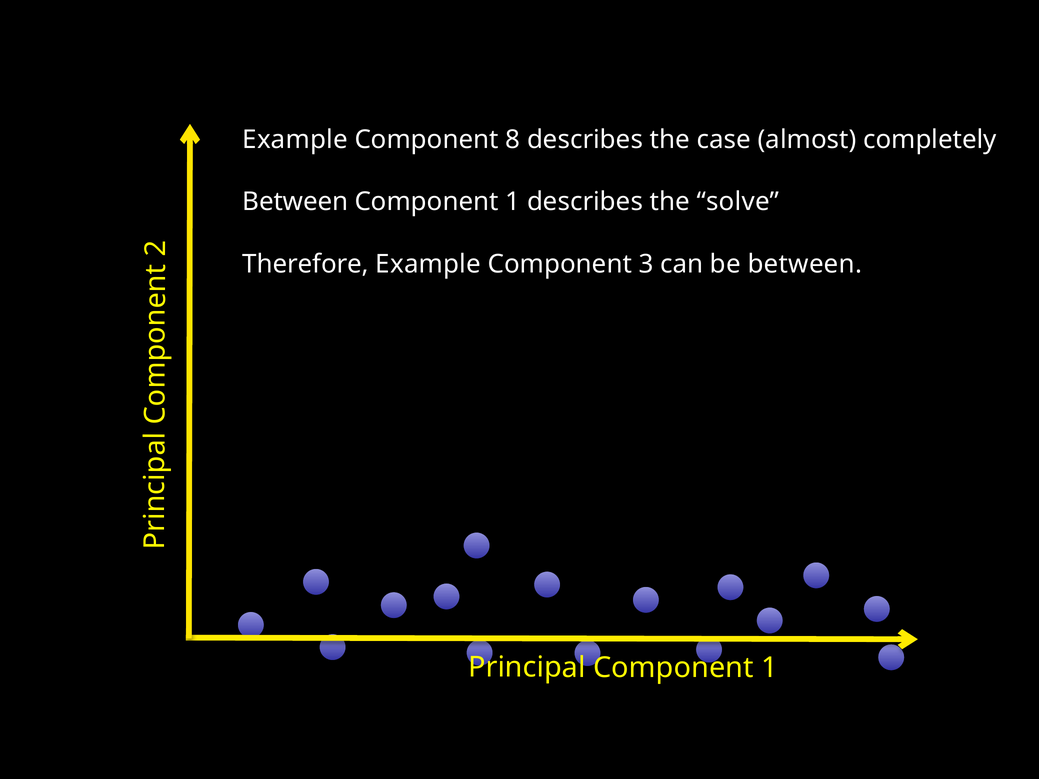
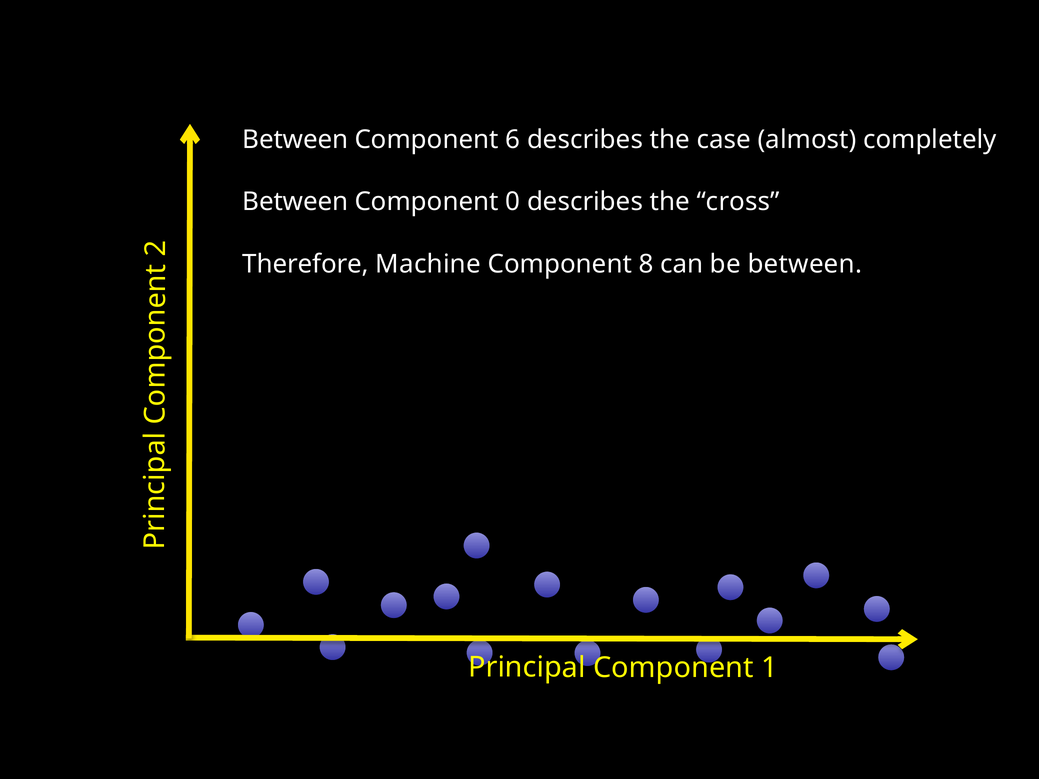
Example at (295, 140): Example -> Between
8: 8 -> 6
1 at (513, 202): 1 -> 0
solve: solve -> cross
Therefore Example: Example -> Machine
3: 3 -> 8
